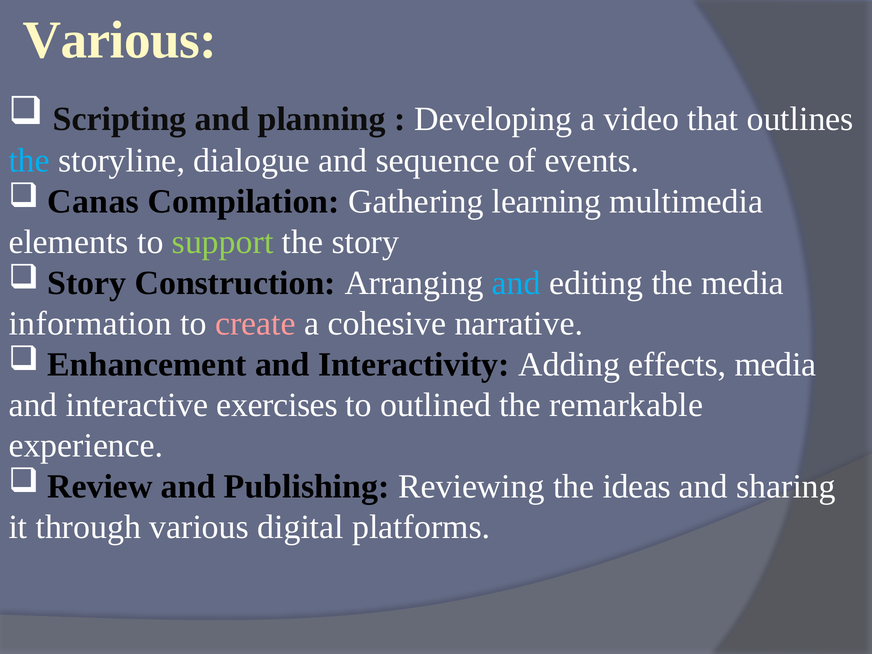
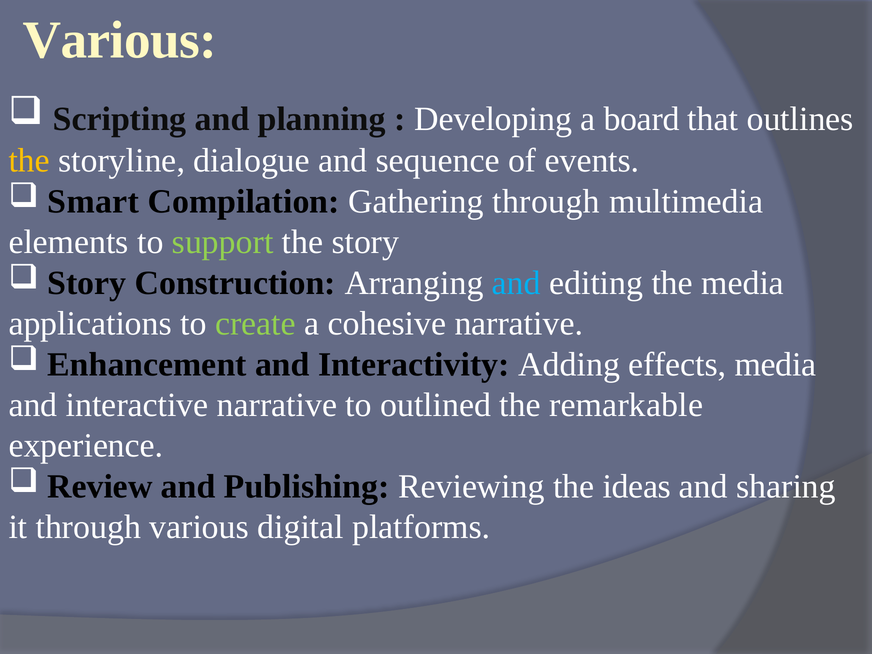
video: video -> board
the at (29, 161) colour: light blue -> yellow
Canas: Canas -> Smart
Gathering learning: learning -> through
information: information -> applications
create colour: pink -> light green
interactive exercises: exercises -> narrative
